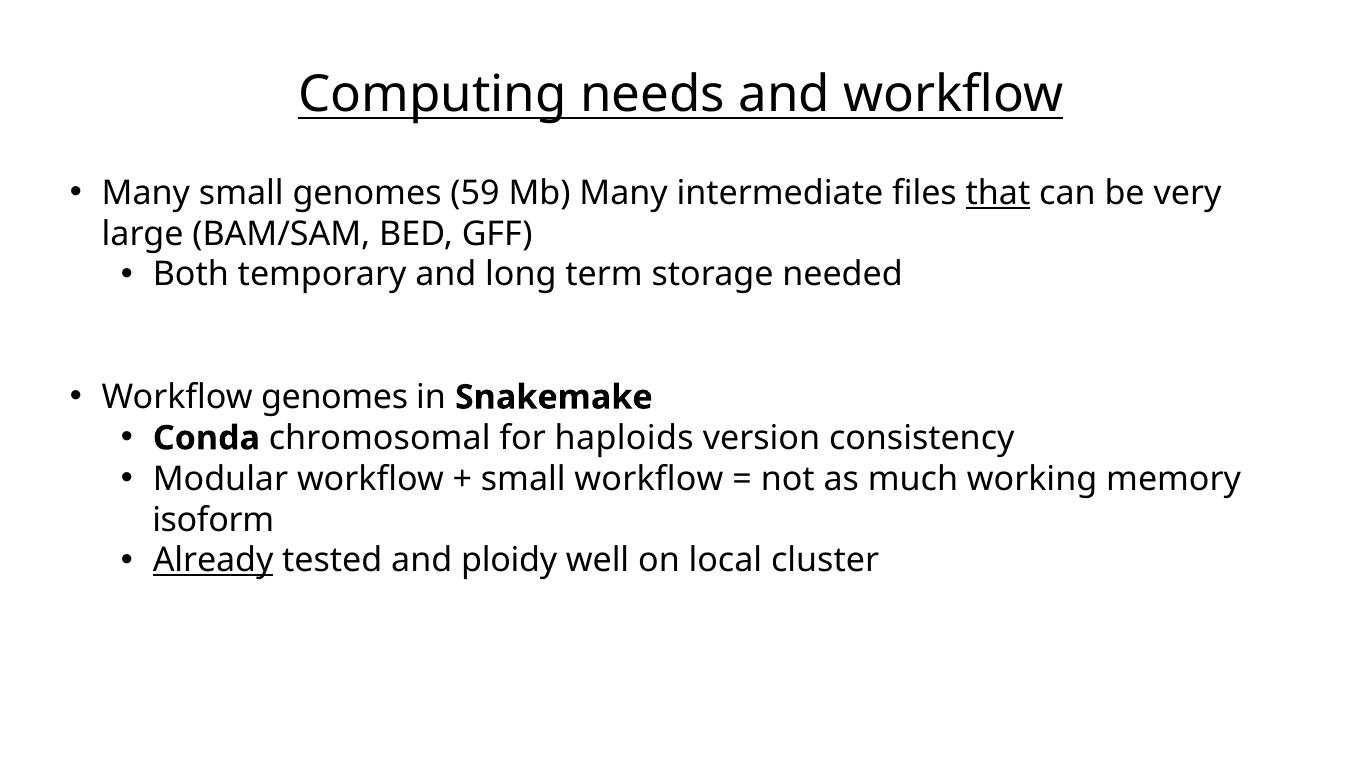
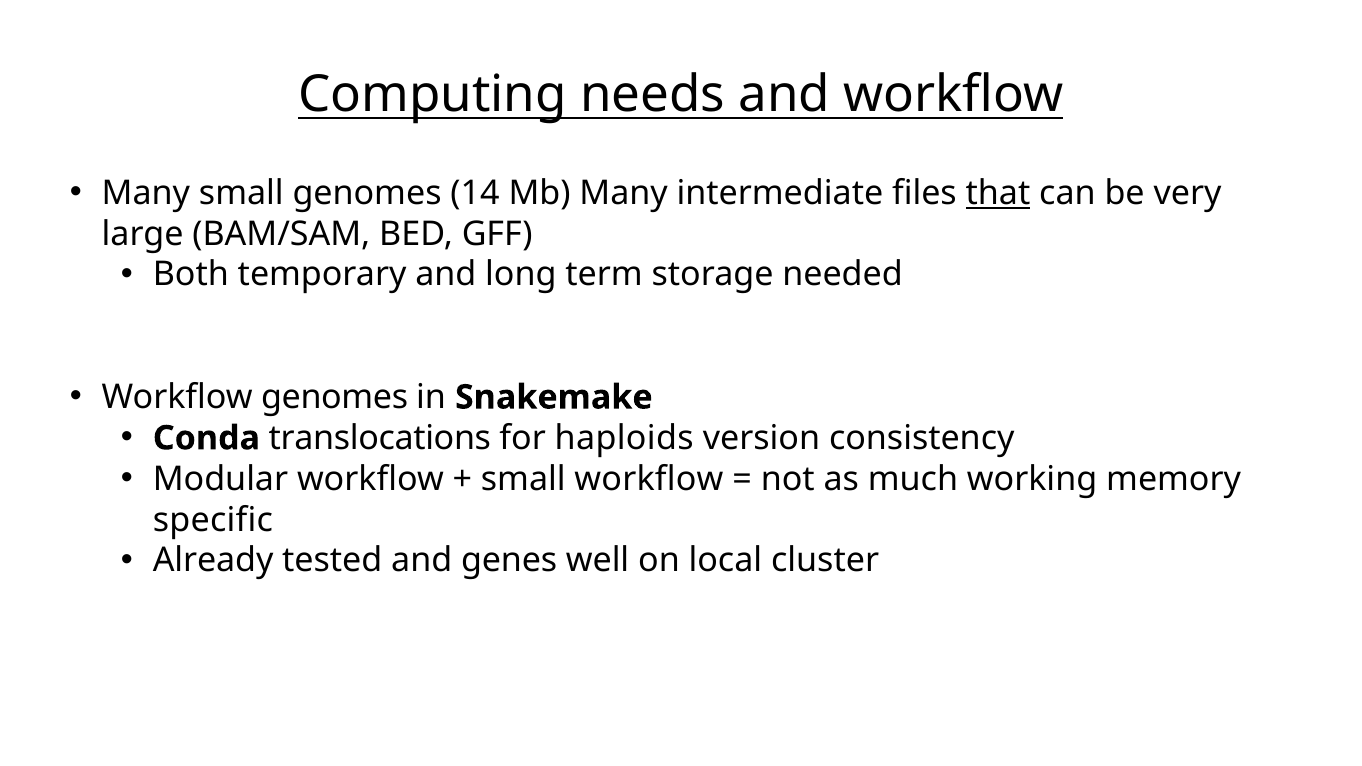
59: 59 -> 14
chromosomal: chromosomal -> translocations
isoform: isoform -> specific
Already underline: present -> none
ploidy: ploidy -> genes
